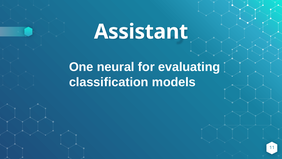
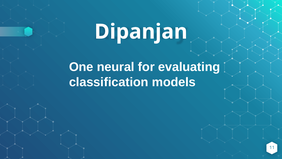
Assistant: Assistant -> Dipanjan
